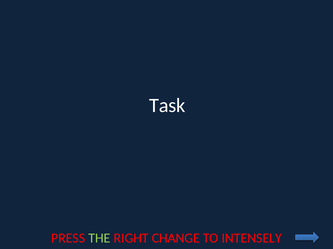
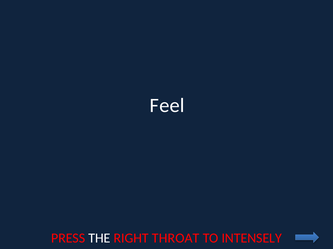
Task: Task -> Feel
THE colour: light green -> white
CHANGE: CHANGE -> THROAT
